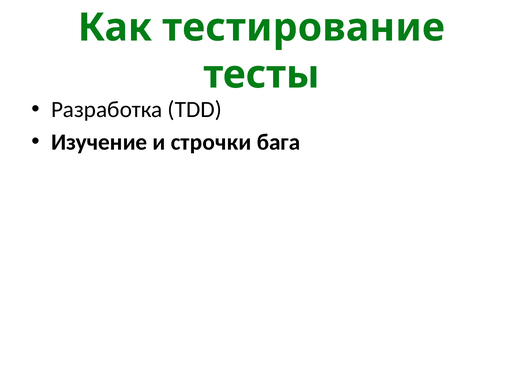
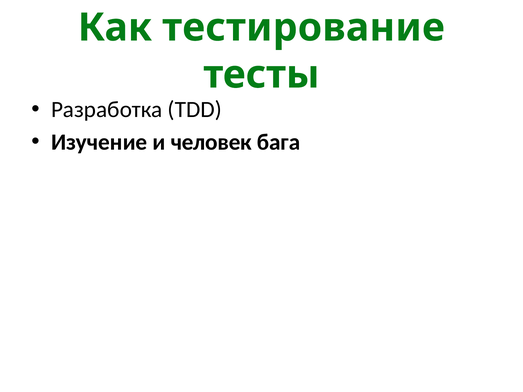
строчки: строчки -> человек
